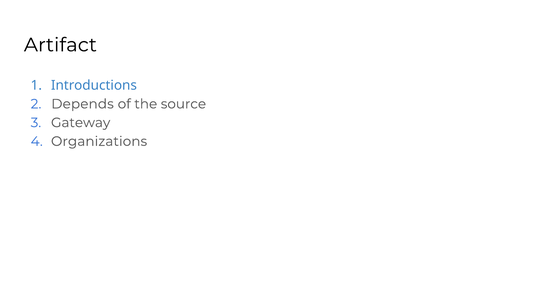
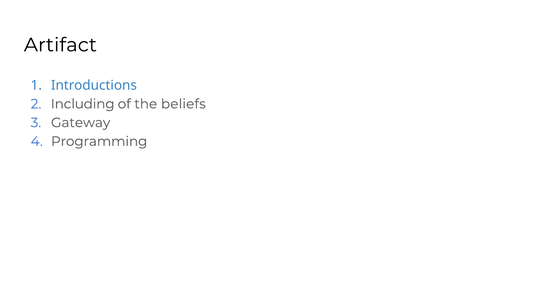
Depends: Depends -> Including
source: source -> beliefs
Organizations: Organizations -> Programming
